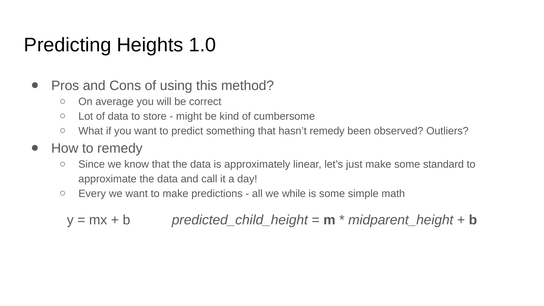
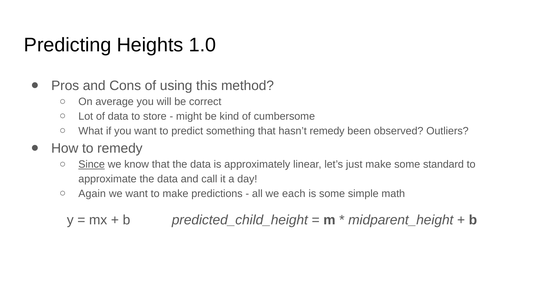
Since underline: none -> present
Every: Every -> Again
while: while -> each
